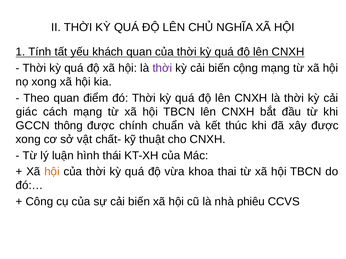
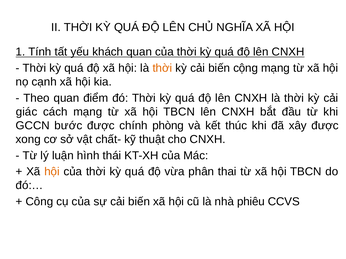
thời at (162, 68) colour: purple -> orange
nọ xong: xong -> cạnh
thông: thông -> bước
chuẩn: chuẩn -> phòng
khoa: khoa -> phân
